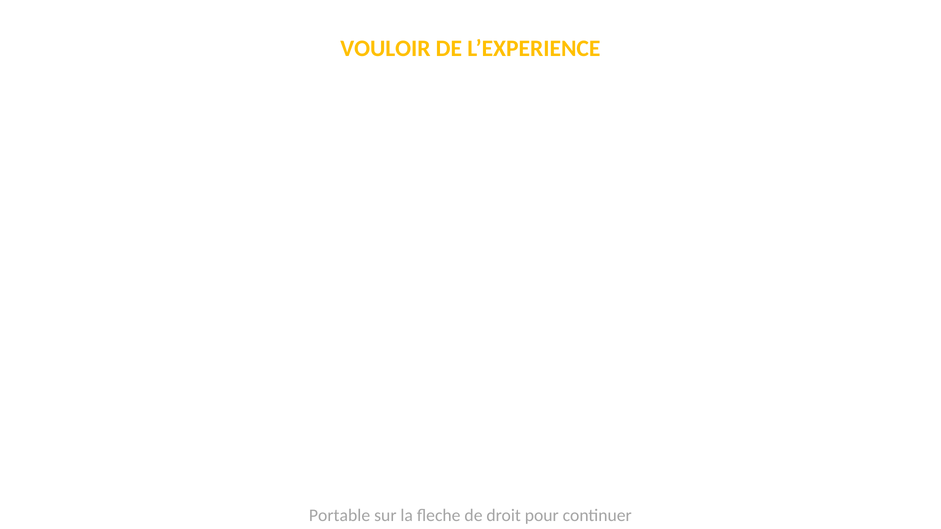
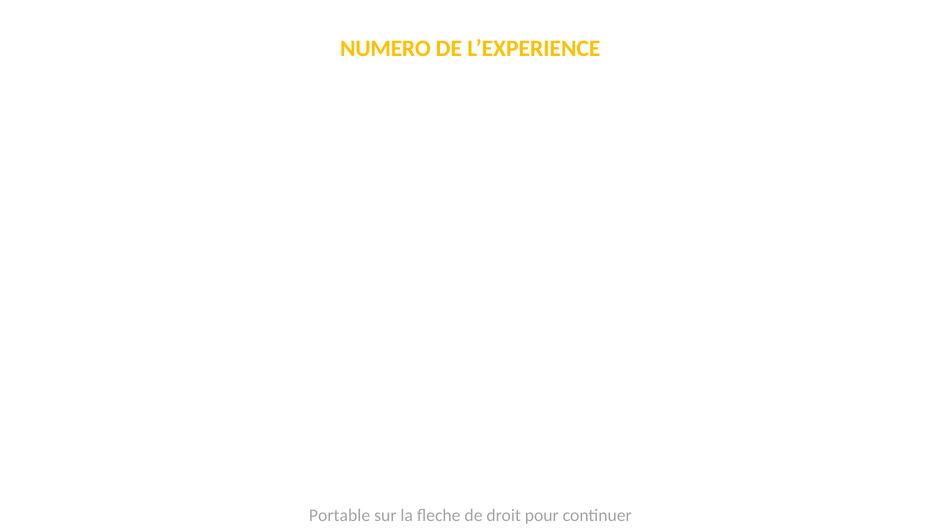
VOULOIR: VOULOIR -> NUMERO
